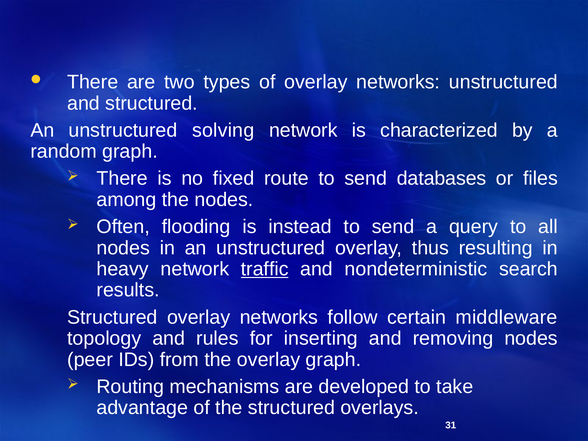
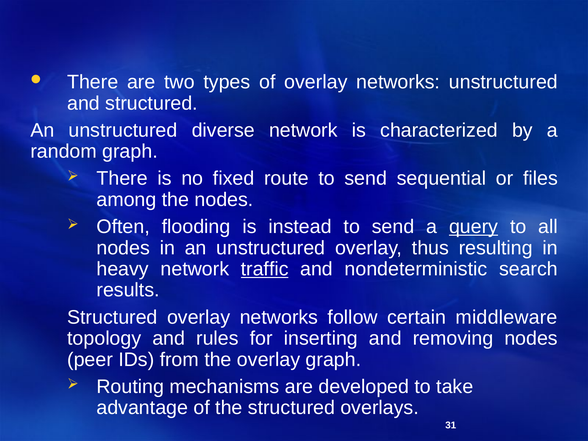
solving: solving -> diverse
databases: databases -> sequential
query underline: none -> present
